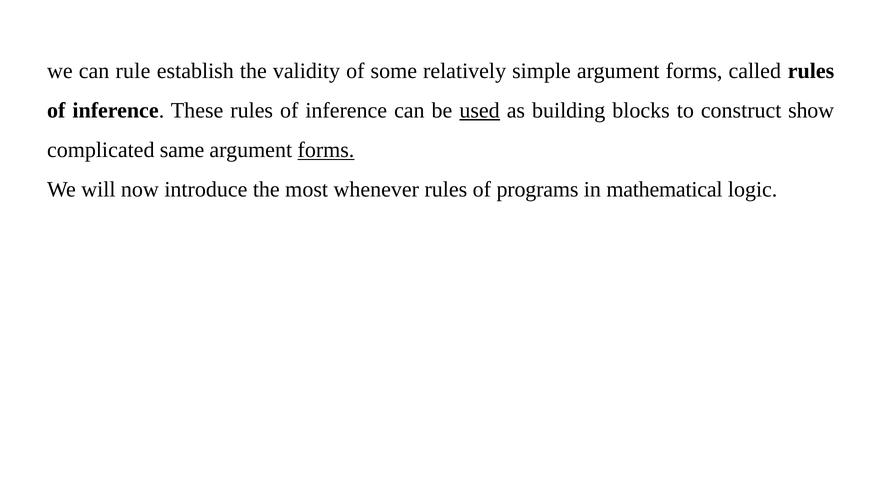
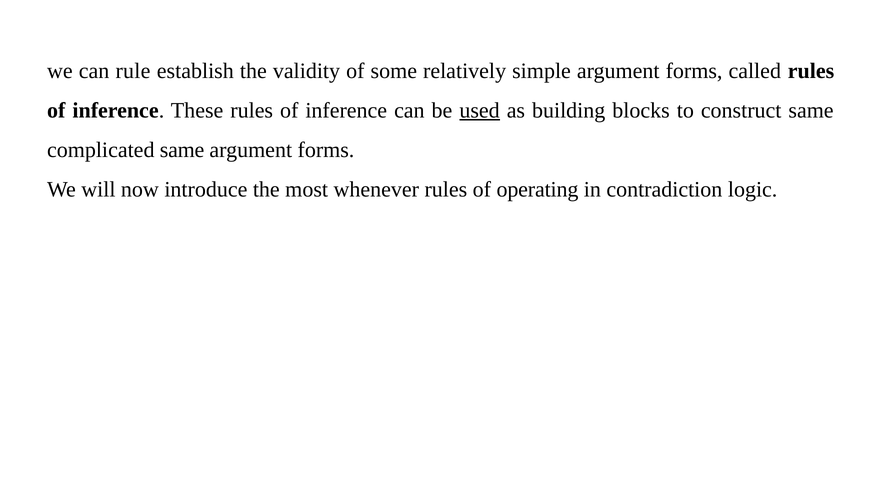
construct show: show -> same
forms at (326, 150) underline: present -> none
programs: programs -> operating
mathematical: mathematical -> contradiction
